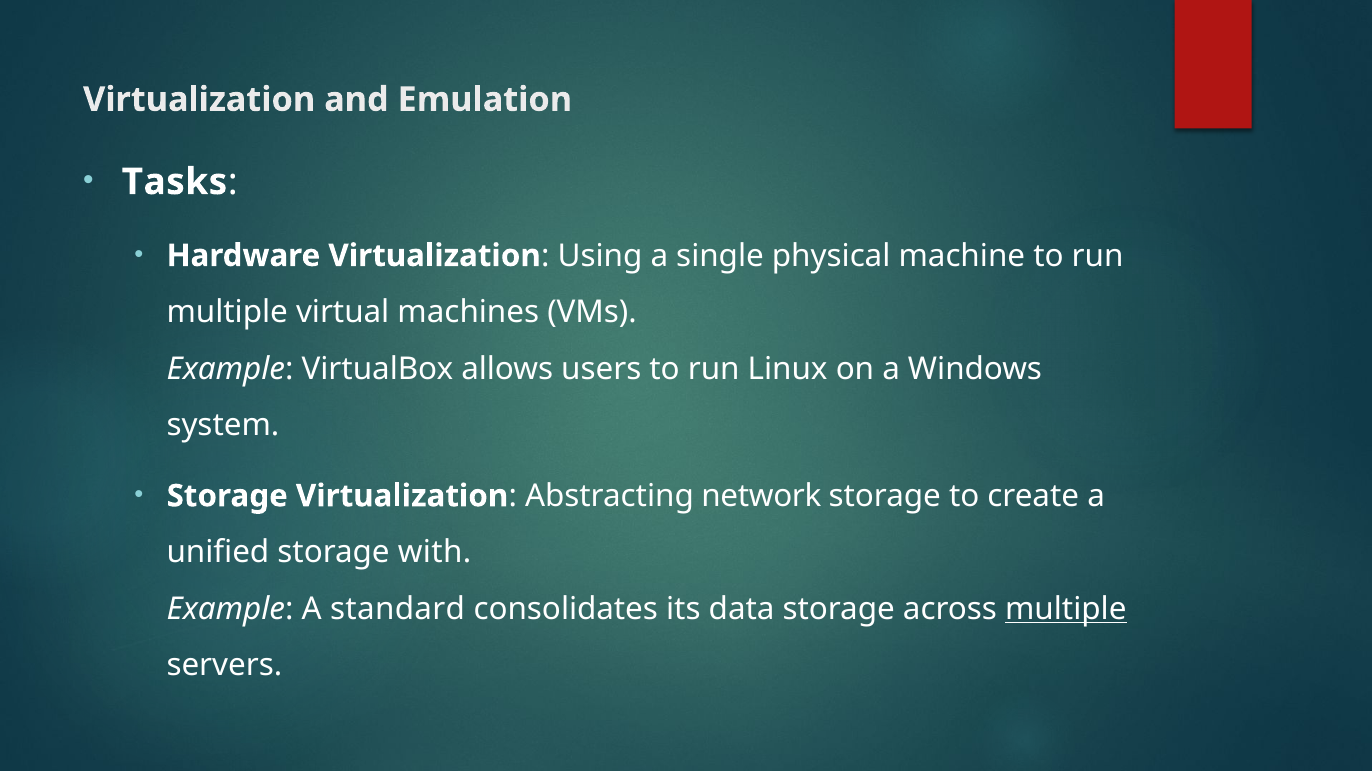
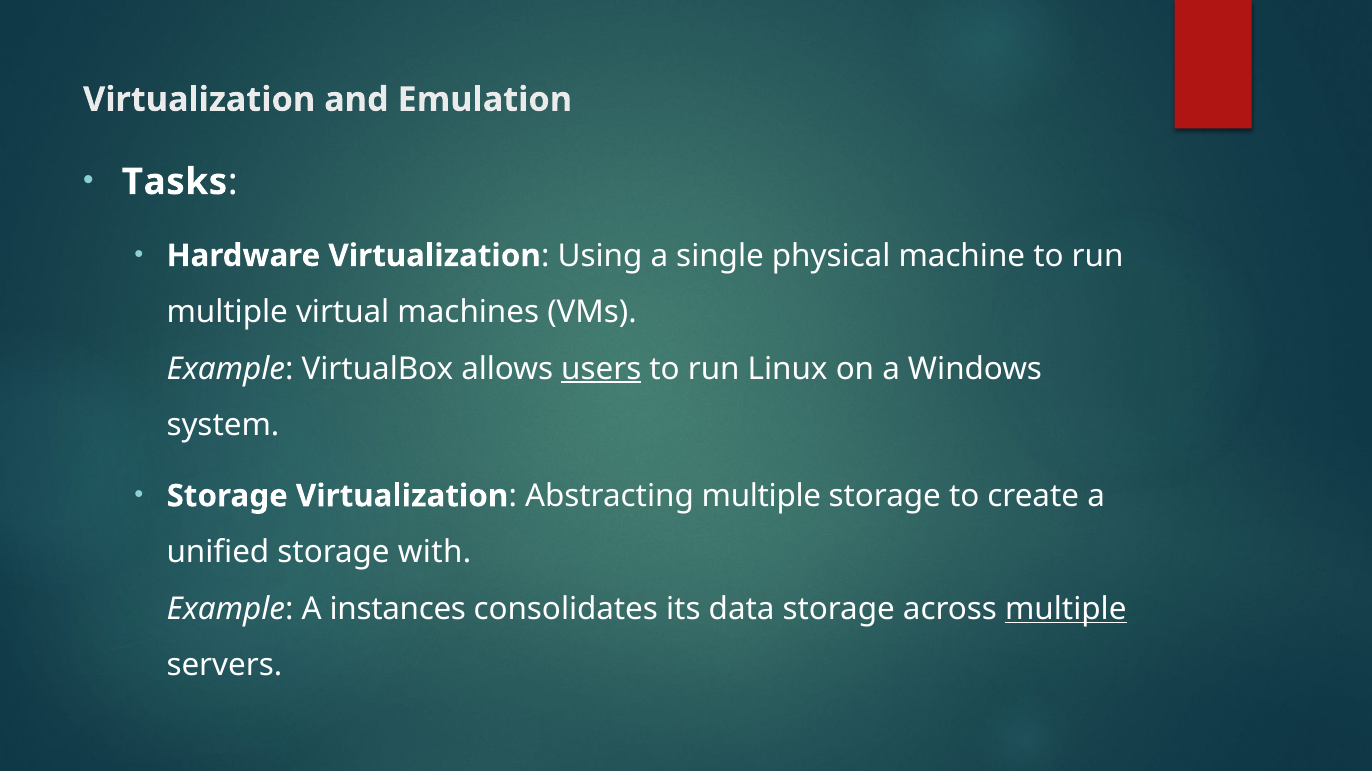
users underline: none -> present
Abstracting network: network -> multiple
standard: standard -> instances
